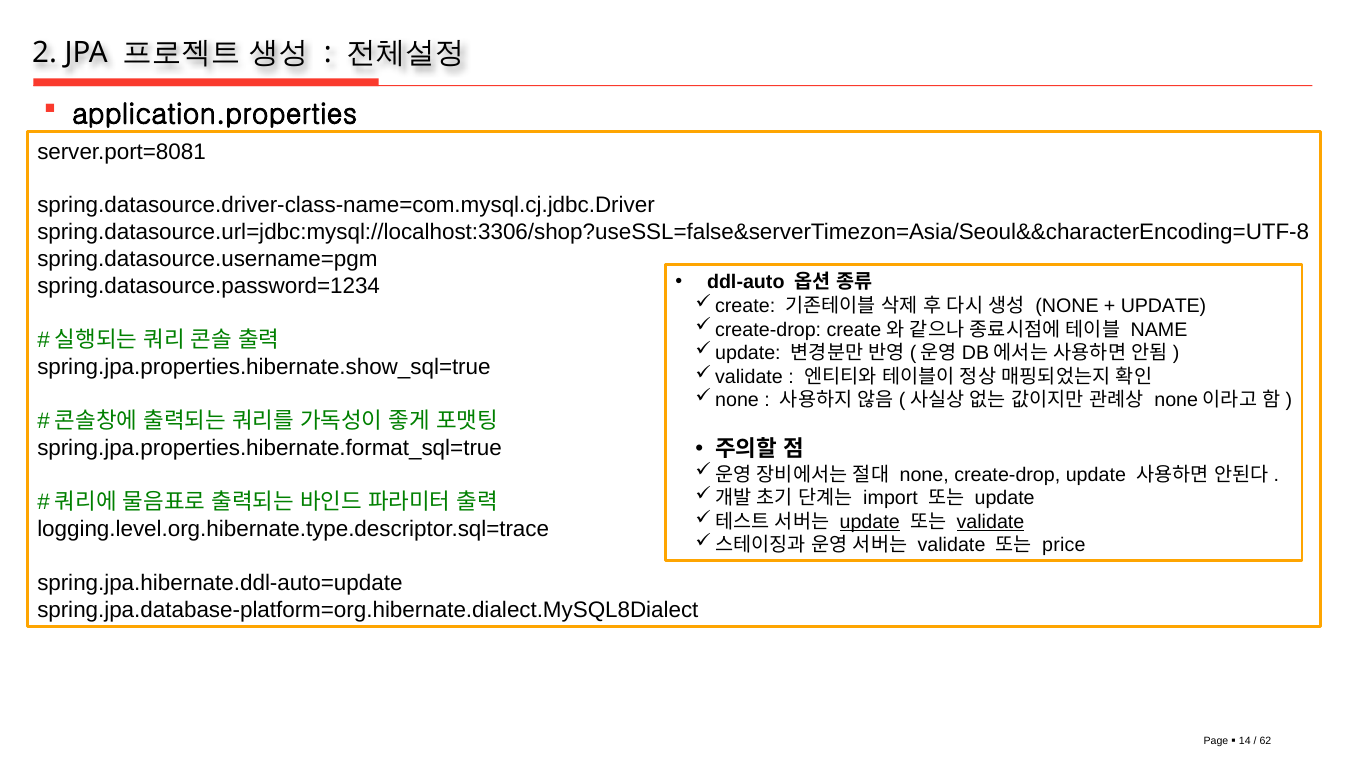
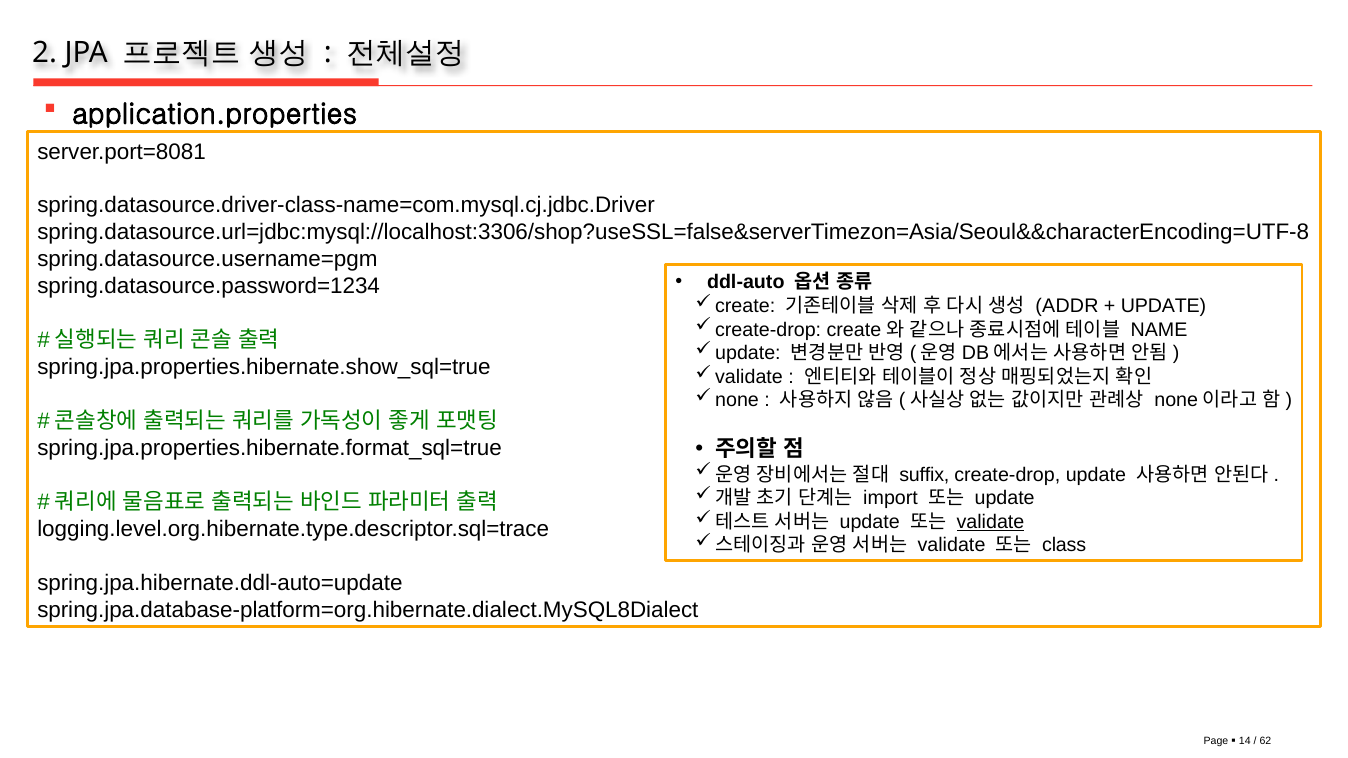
NONE at (1067, 306): NONE -> ADDR
none at (924, 475): none -> suffix
update at (870, 522) underline: present -> none
price: price -> class
